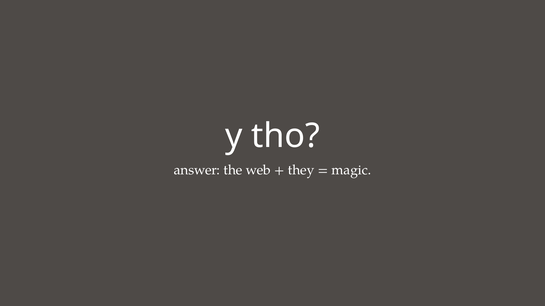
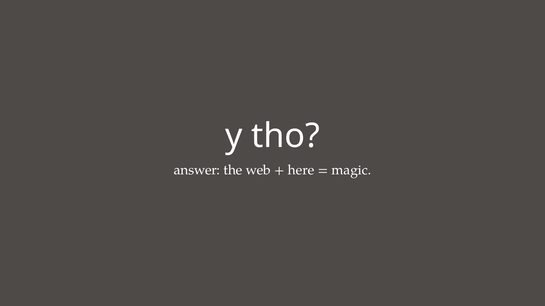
they: they -> here
